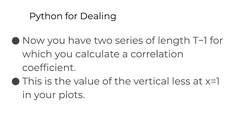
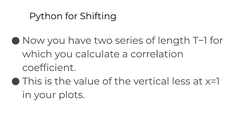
Dealing: Dealing -> Shifting
